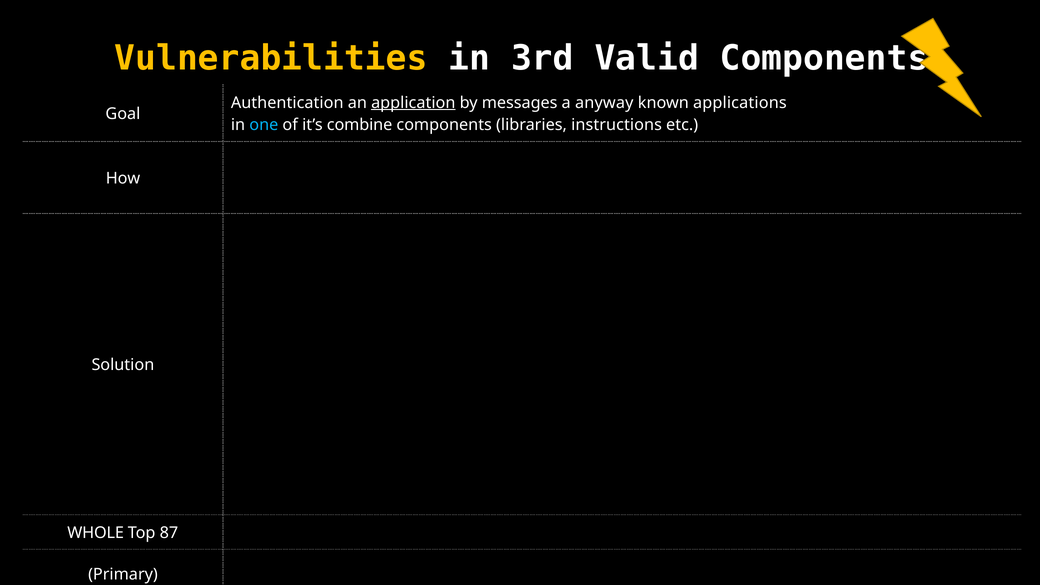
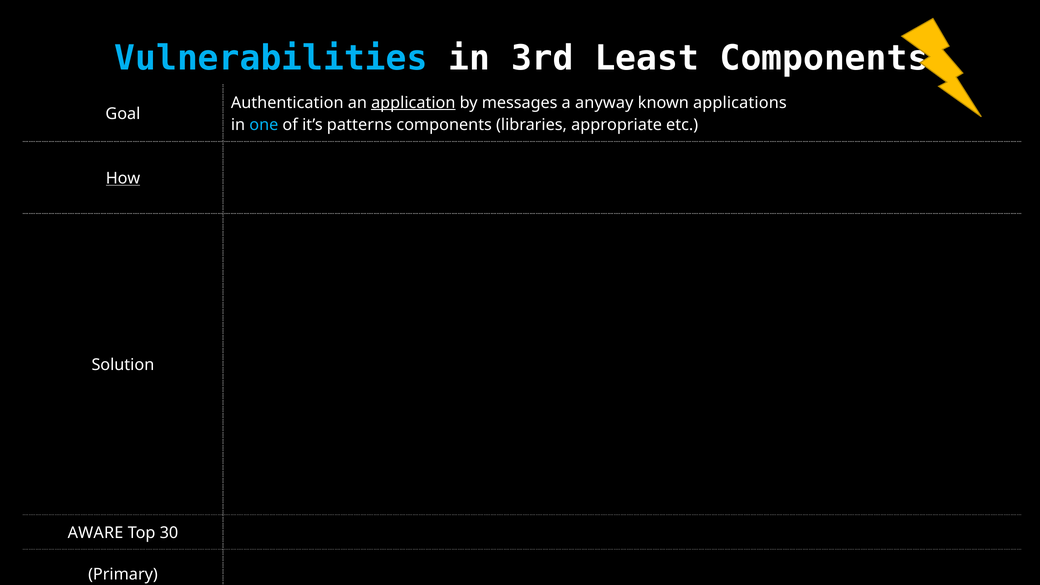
Vulnerabilities colour: yellow -> light blue
Valid: Valid -> Least
combine: combine -> patterns
instructions: instructions -> appropriate
How underline: none -> present
WHOLE: WHOLE -> AWARE
87: 87 -> 30
